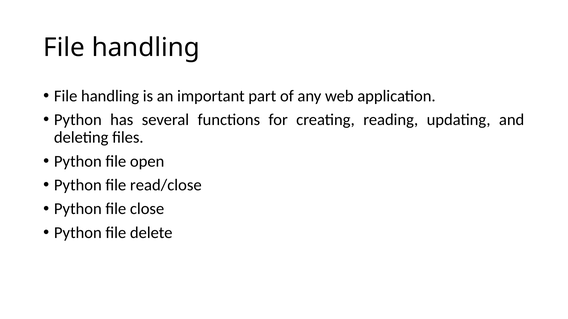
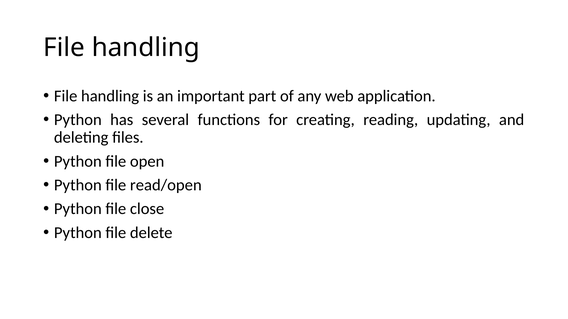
read/close: read/close -> read/open
